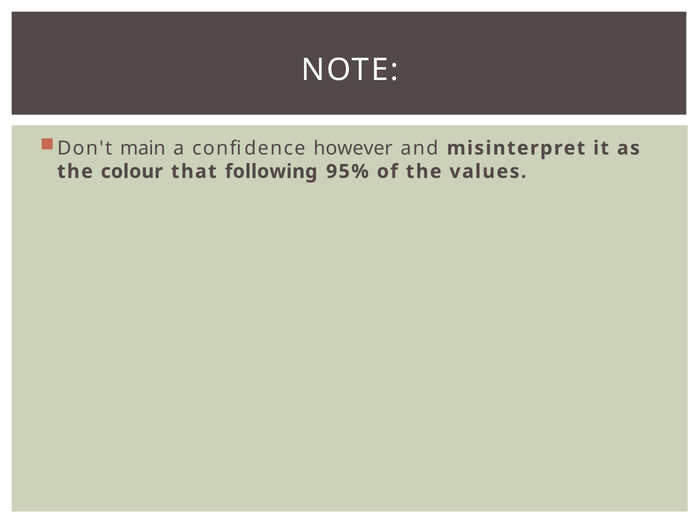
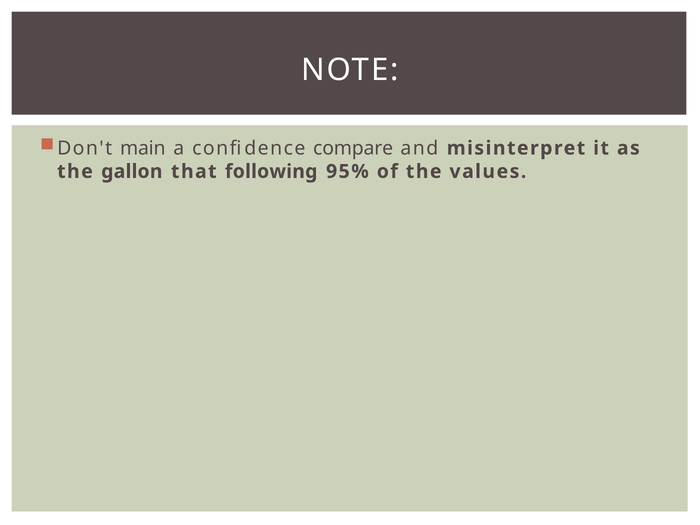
however: however -> compare
colour: colour -> gallon
